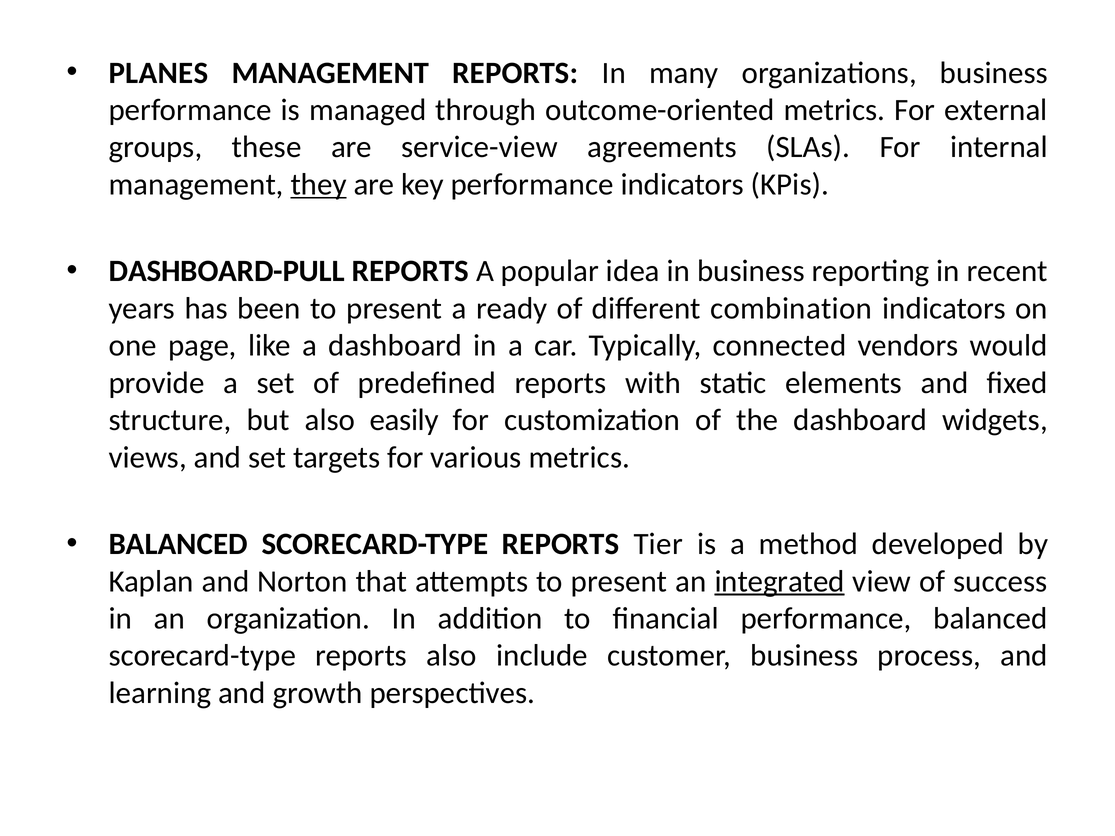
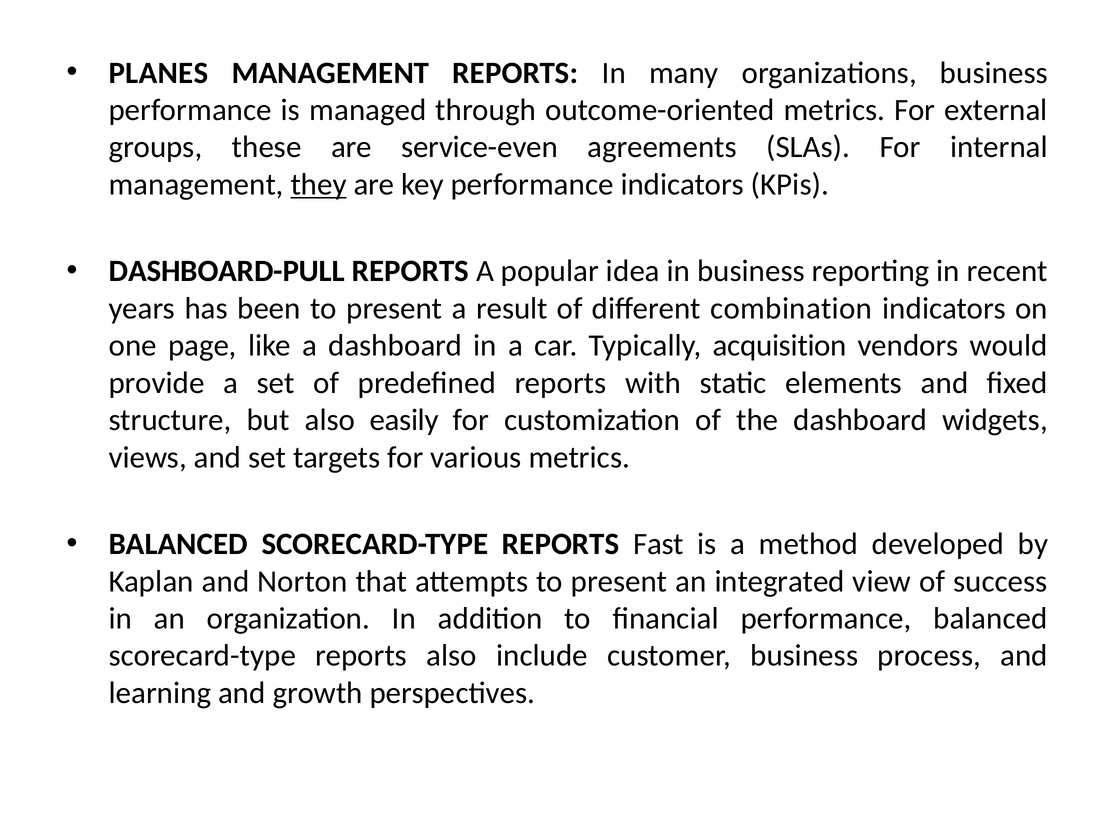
service-view: service-view -> service-even
ready: ready -> result
connected: connected -> acquisition
Tier: Tier -> Fast
integrated underline: present -> none
